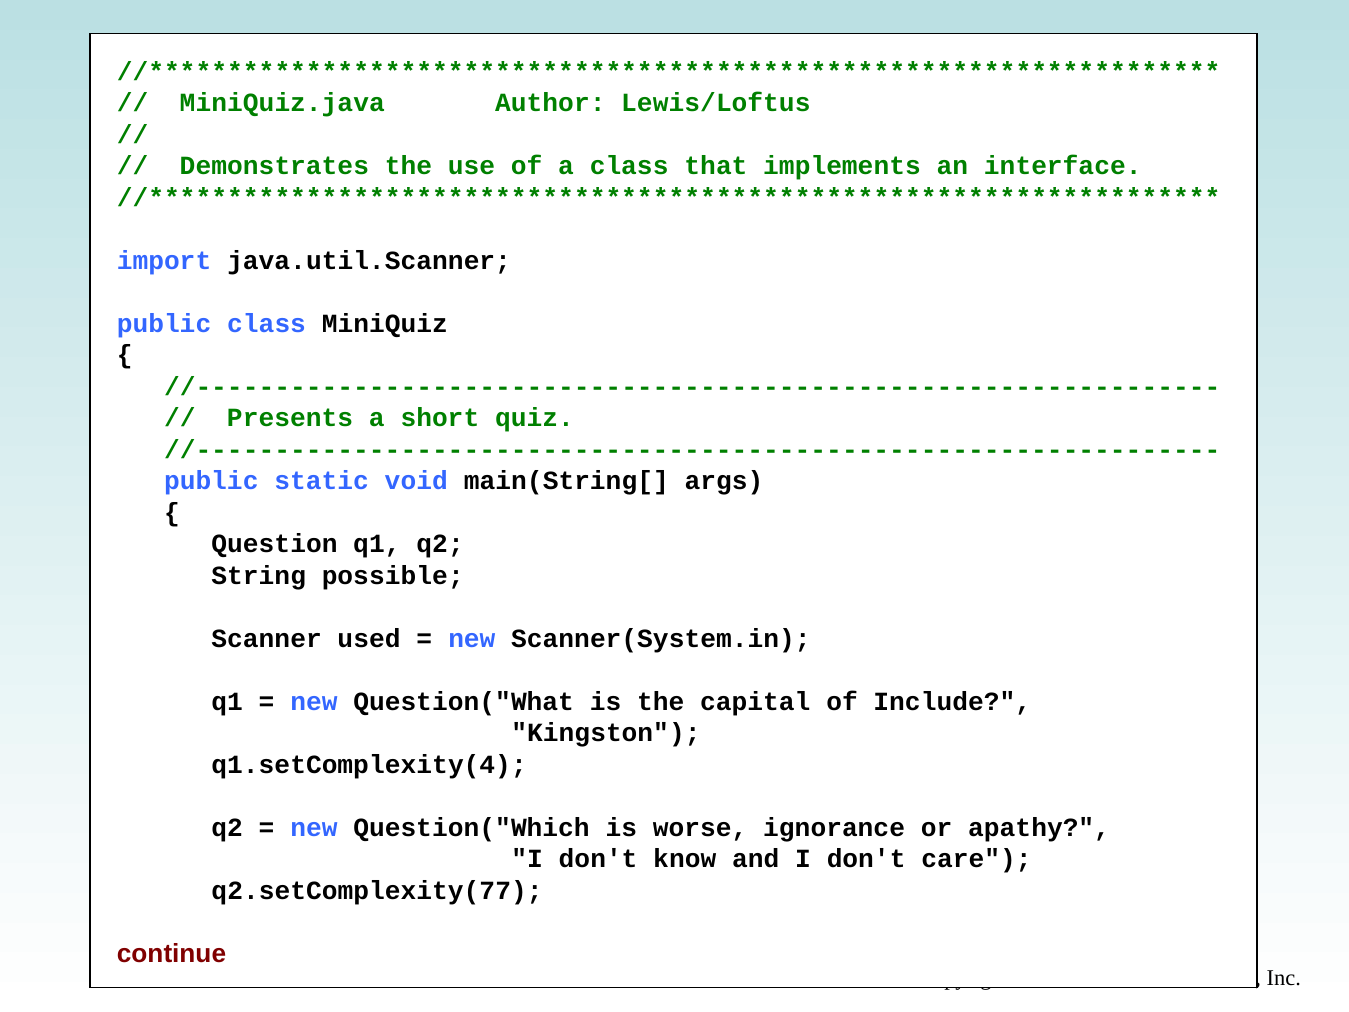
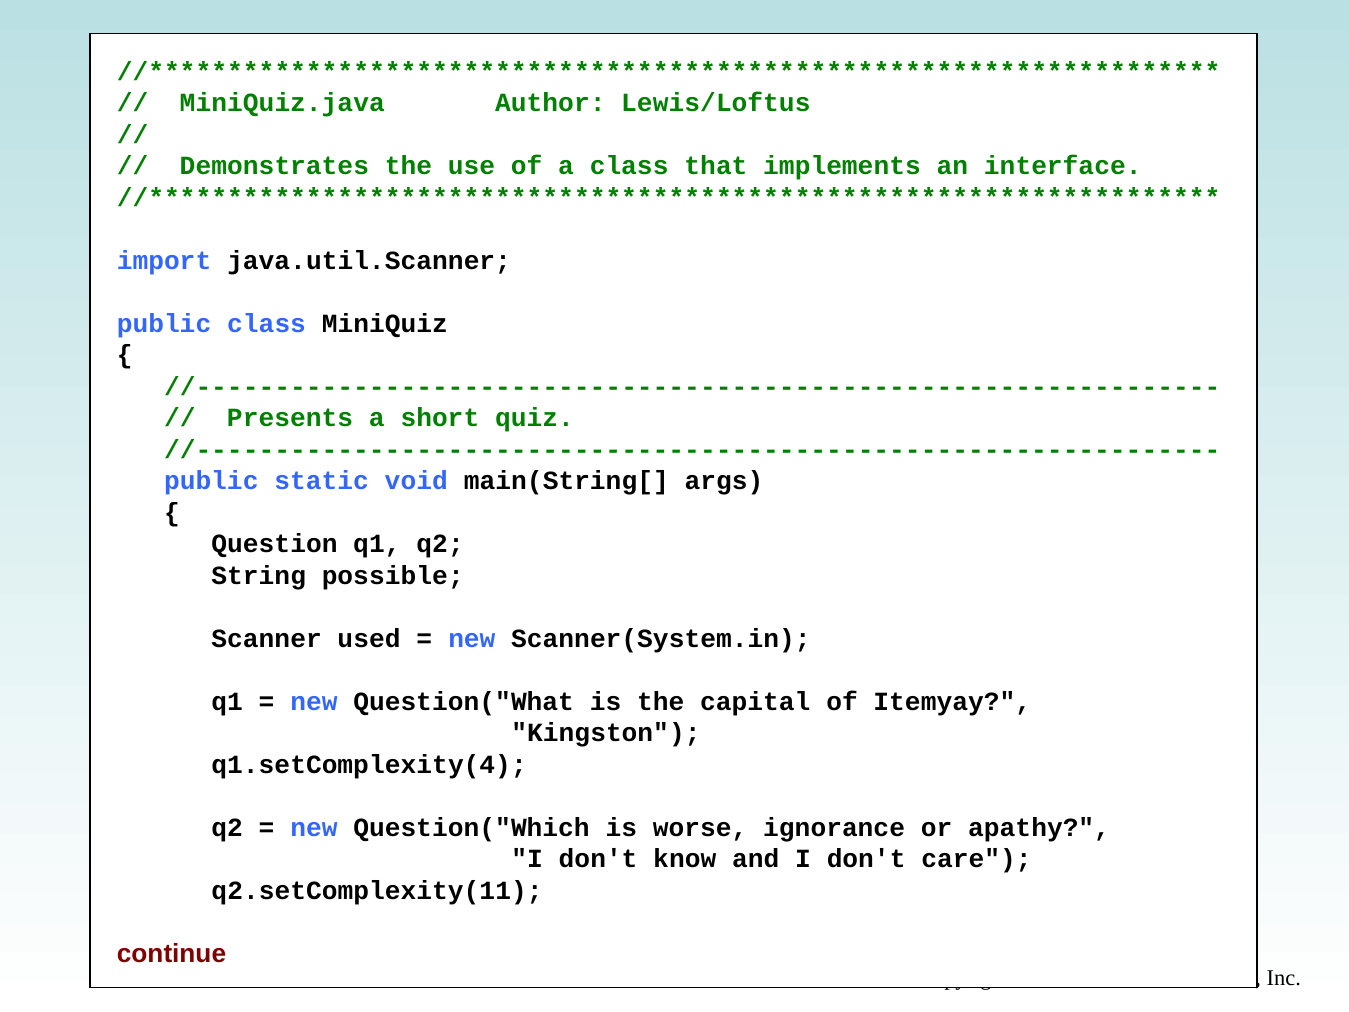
Include: Include -> Itemyay
q2.setComplexity(77: q2.setComplexity(77 -> q2.setComplexity(11
